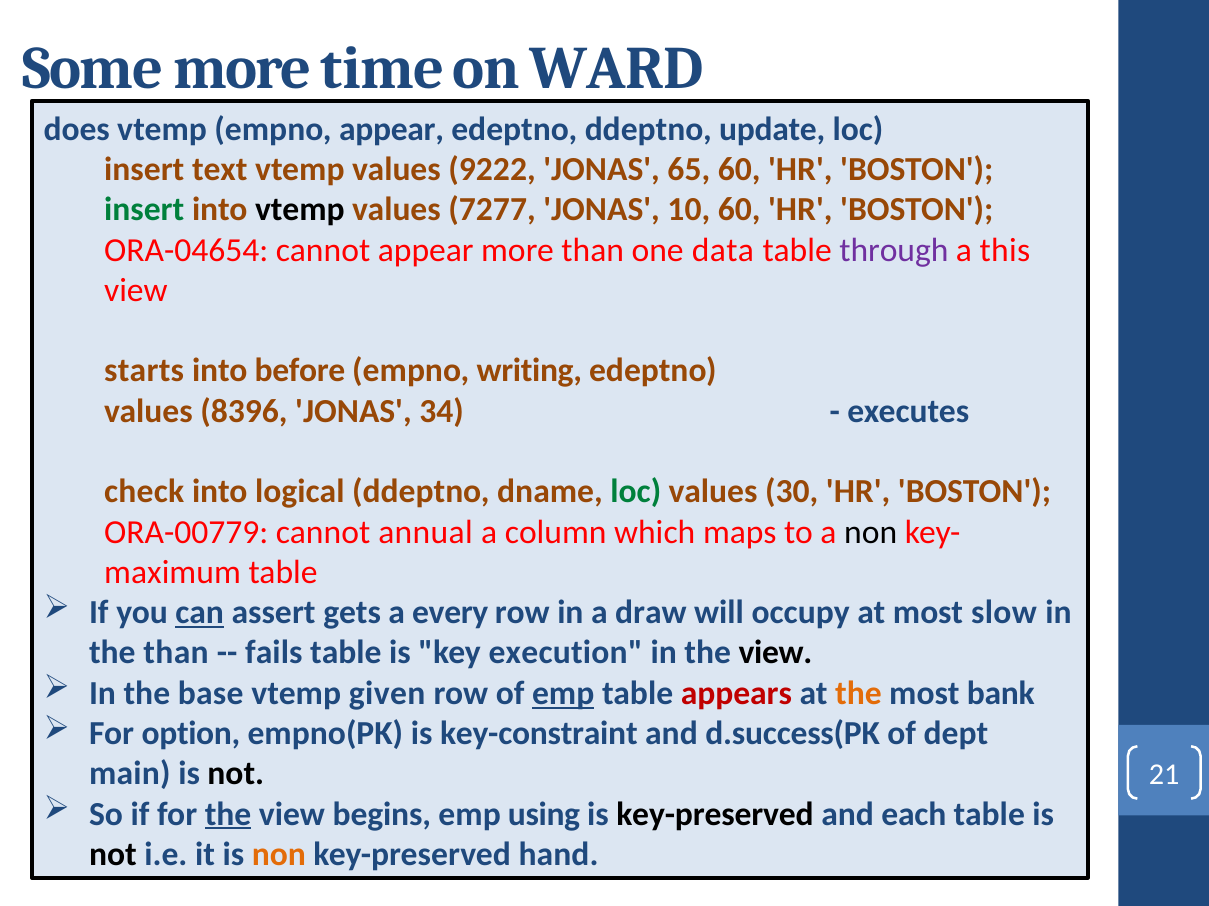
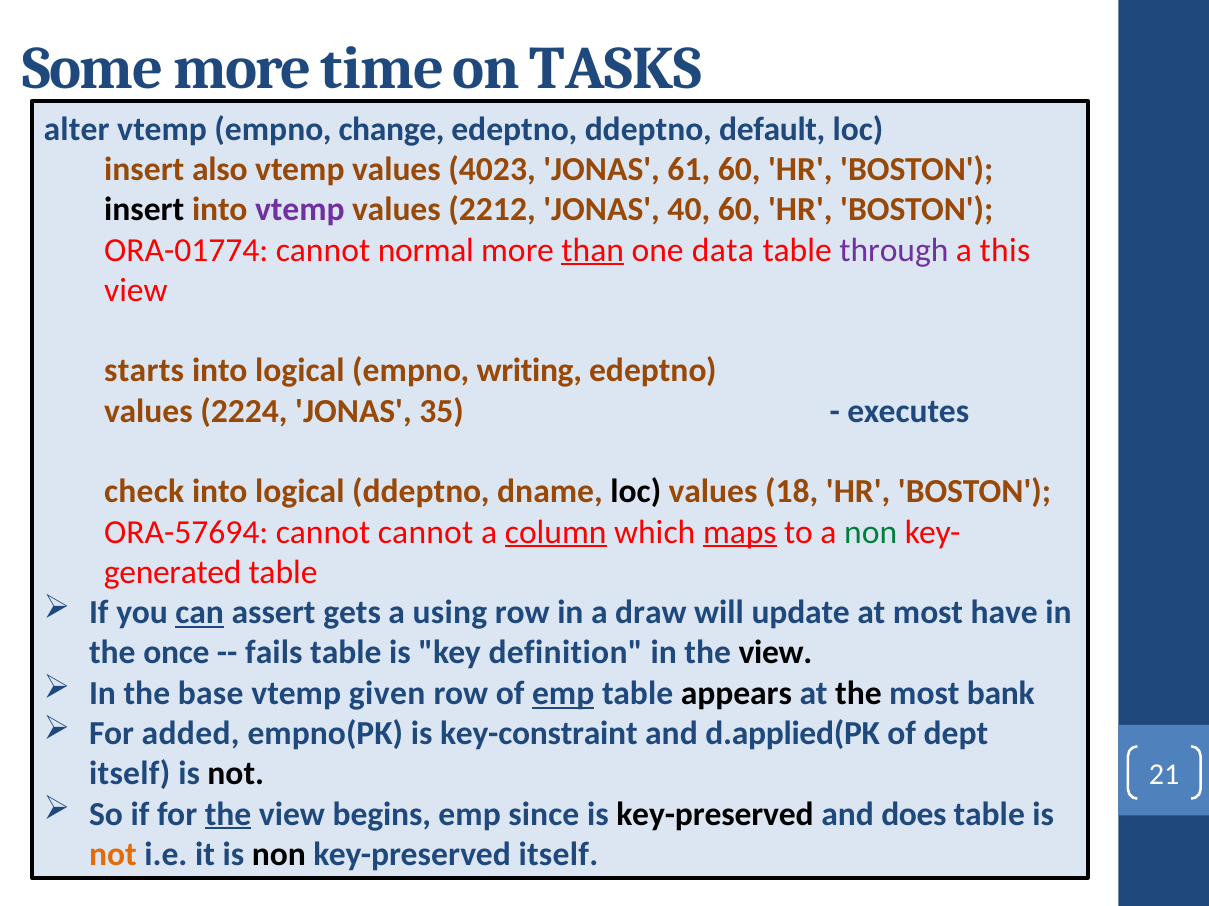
WARD: WARD -> TASKS
does: does -> alter
empno appear: appear -> change
update: update -> default
text: text -> also
9222: 9222 -> 4023
65: 65 -> 61
insert at (144, 210) colour: green -> black
vtemp at (300, 210) colour: black -> purple
7277: 7277 -> 2212
10: 10 -> 40
ORA-04654: ORA-04654 -> ORA-01774
cannot appear: appear -> normal
than at (593, 250) underline: none -> present
before at (300, 371): before -> logical
8396: 8396 -> 2224
34: 34 -> 35
loc at (636, 492) colour: green -> black
30: 30 -> 18
ORA-00779: ORA-00779 -> ORA-57694
cannot annual: annual -> cannot
column underline: none -> present
maps underline: none -> present
non at (871, 532) colour: black -> green
maximum: maximum -> generated
every: every -> using
occupy: occupy -> update
slow: slow -> have
the than: than -> once
execution: execution -> definition
appears colour: red -> black
the at (858, 694) colour: orange -> black
option: option -> added
d.success(PK: d.success(PK -> d.applied(PK
main at (130, 774): main -> itself
using: using -> since
each: each -> does
not at (113, 855) colour: black -> orange
non at (279, 855) colour: orange -> black
key-preserved hand: hand -> itself
